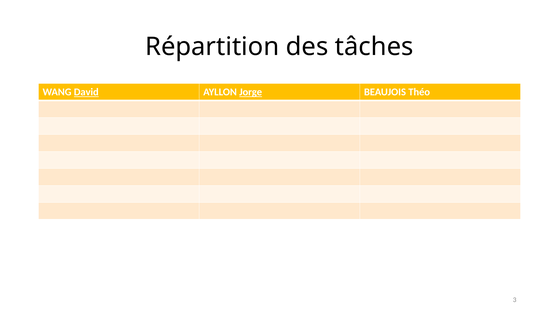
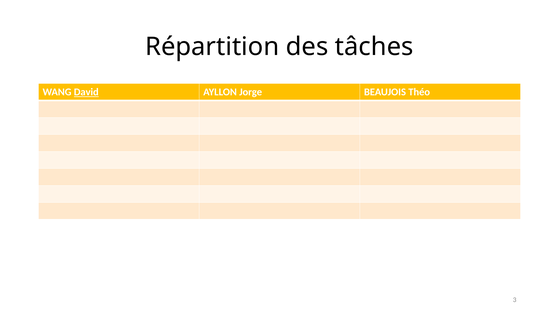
Jorge underline: present -> none
